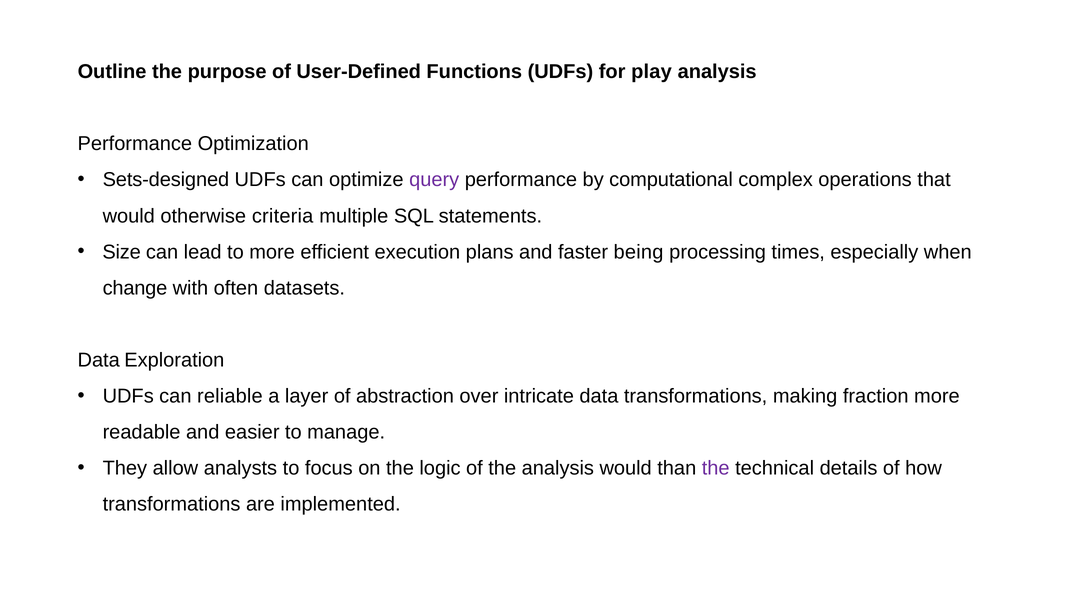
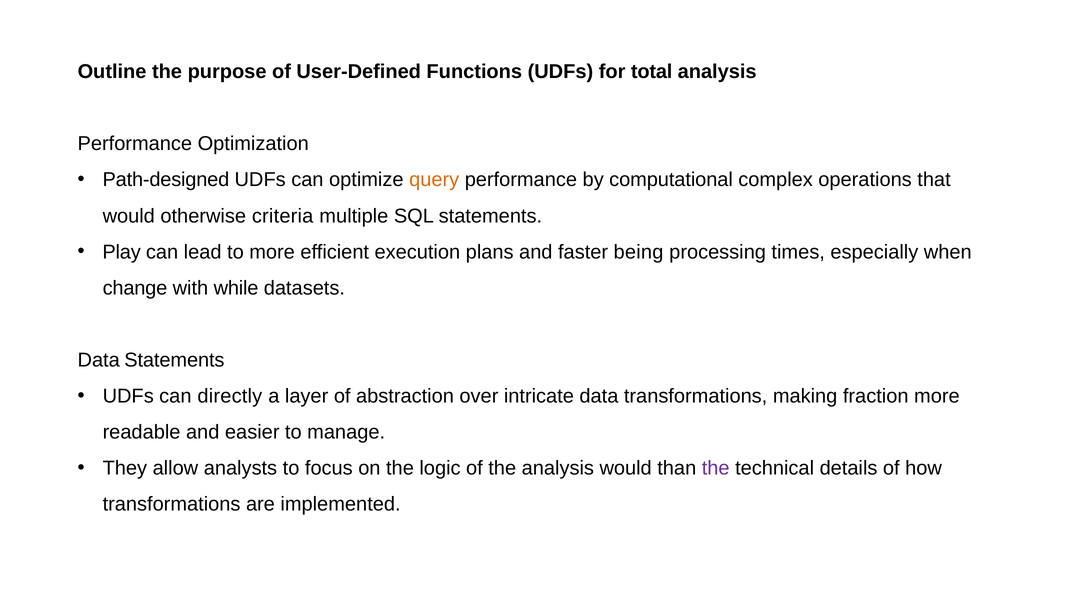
play: play -> total
Sets-designed: Sets-designed -> Path-designed
query colour: purple -> orange
Size: Size -> Play
often: often -> while
Data Exploration: Exploration -> Statements
reliable: reliable -> directly
